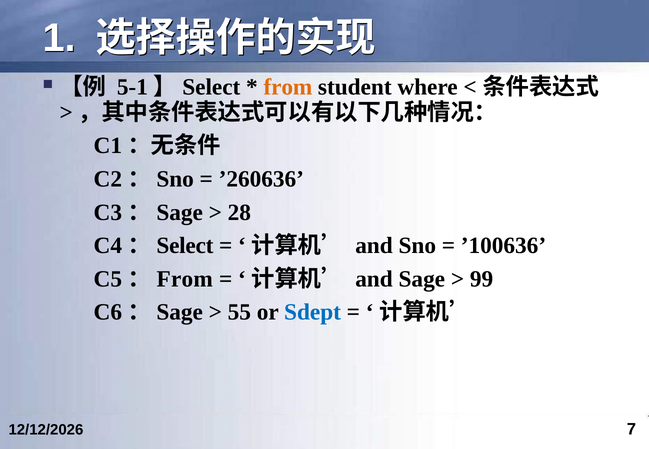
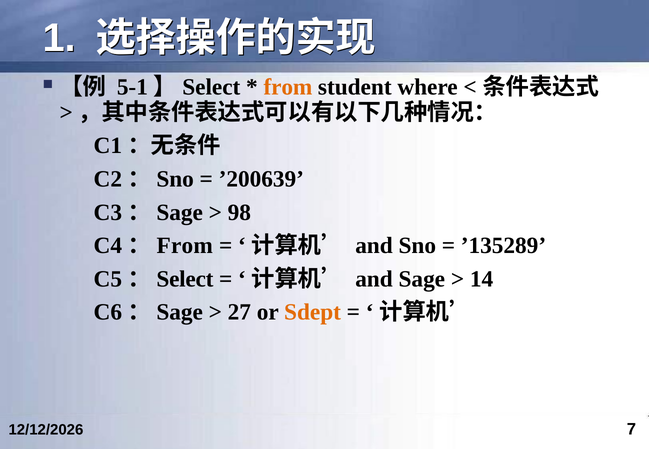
’260636: ’260636 -> ’200639
28: 28 -> 98
Select at (185, 246): Select -> From
’100636: ’100636 -> ’135289
From at (185, 279): From -> Select
99: 99 -> 14
55: 55 -> 27
Sdept colour: blue -> orange
